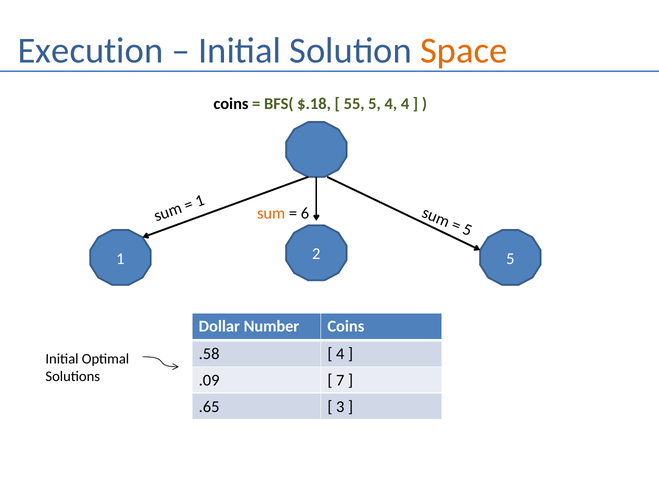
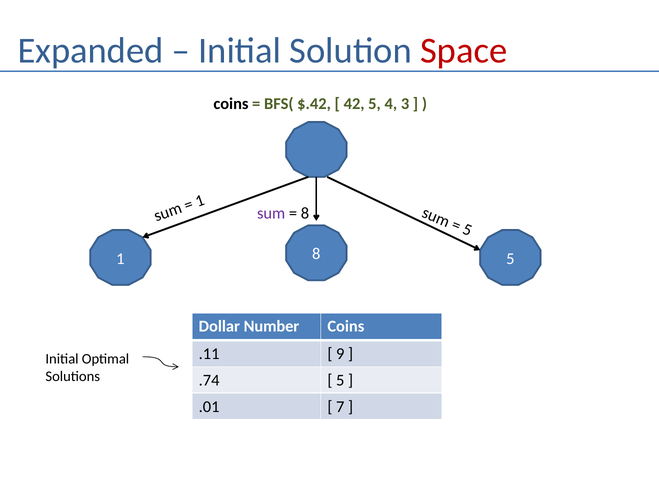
Execution: Execution -> Expanded
Space colour: orange -> red
$.18: $.18 -> $.42
55: 55 -> 42
4 4: 4 -> 3
sum colour: orange -> purple
6 at (305, 213): 6 -> 8
1 2: 2 -> 8
.58: .58 -> .11
4 at (340, 354): 4 -> 9
.09: .09 -> .74
7 at (340, 380): 7 -> 5
.65: .65 -> .01
3: 3 -> 7
